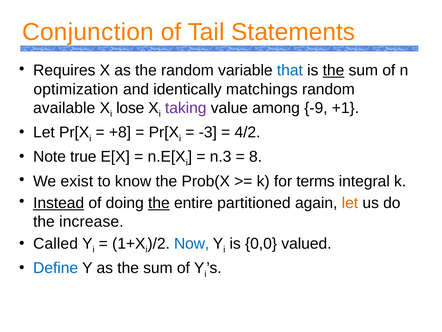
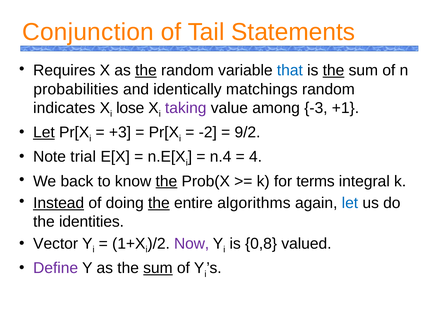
the at (146, 70) underline: none -> present
optimization: optimization -> probabilities
available: available -> indicates
-9: -9 -> -3
Let at (44, 132) underline: none -> present
+8: +8 -> +3
-3: -3 -> -2
4/2: 4/2 -> 9/2
true: true -> trial
n.3: n.3 -> n.4
8: 8 -> 4
exist: exist -> back
the at (166, 181) underline: none -> present
partitioned: partitioned -> algorithms
let at (350, 203) colour: orange -> blue
increase: increase -> identities
Called: Called -> Vector
Now colour: blue -> purple
0,0: 0,0 -> 0,8
Define colour: blue -> purple
sum at (158, 268) underline: none -> present
